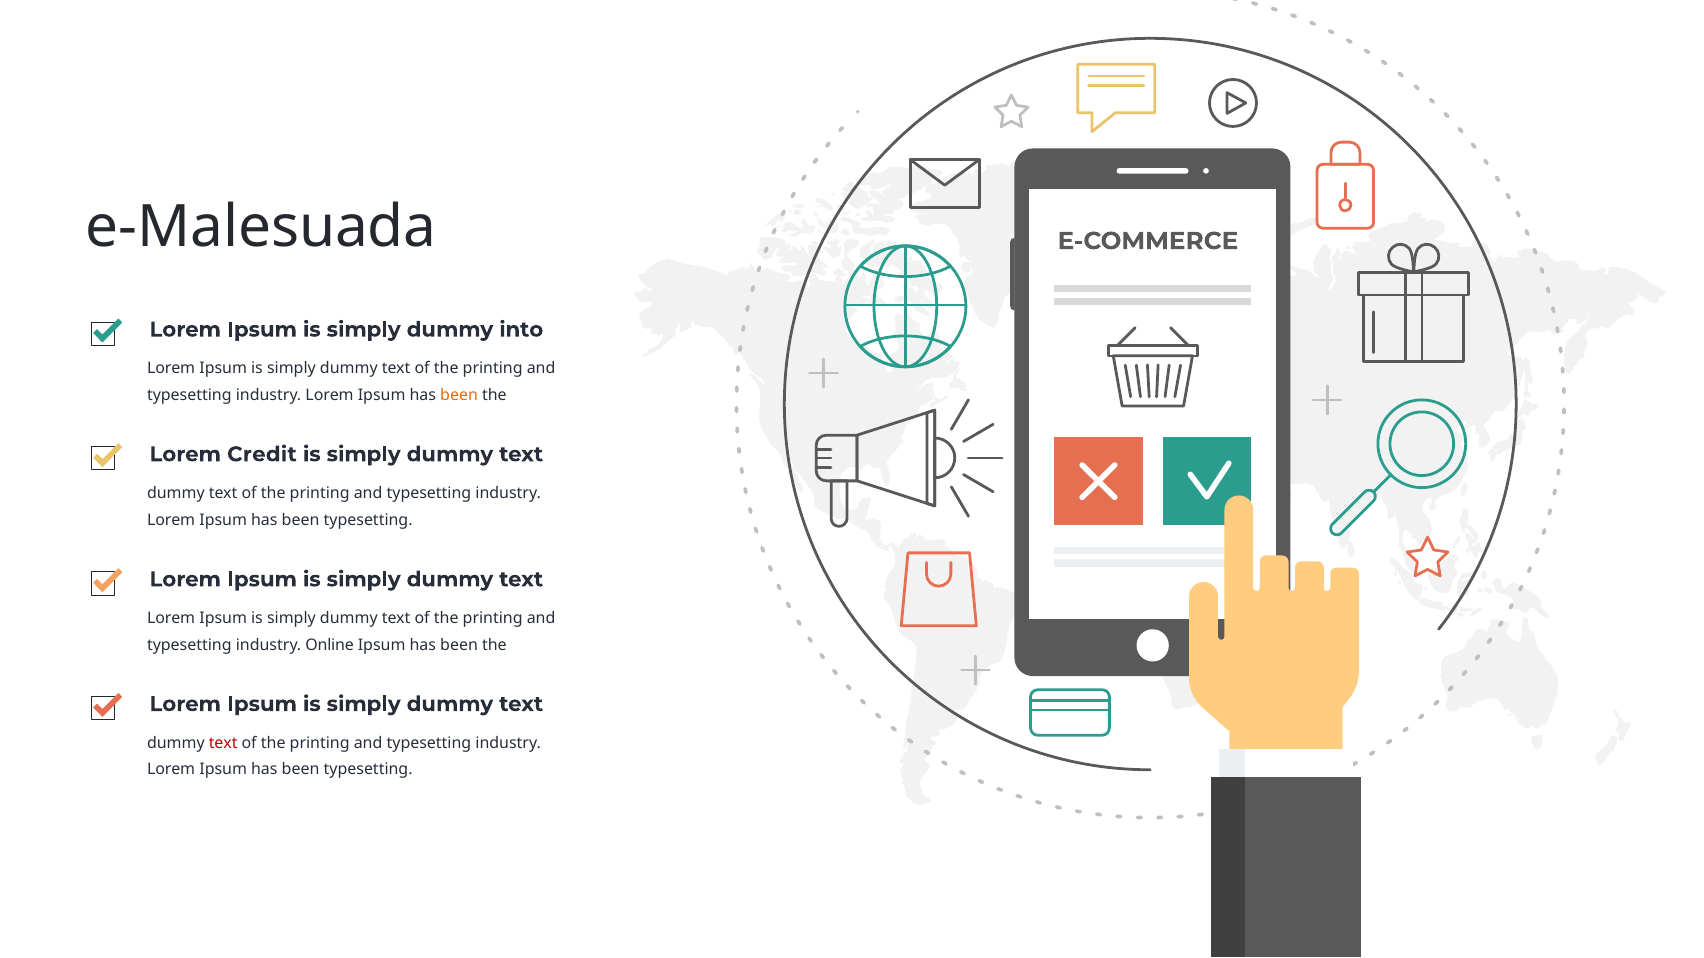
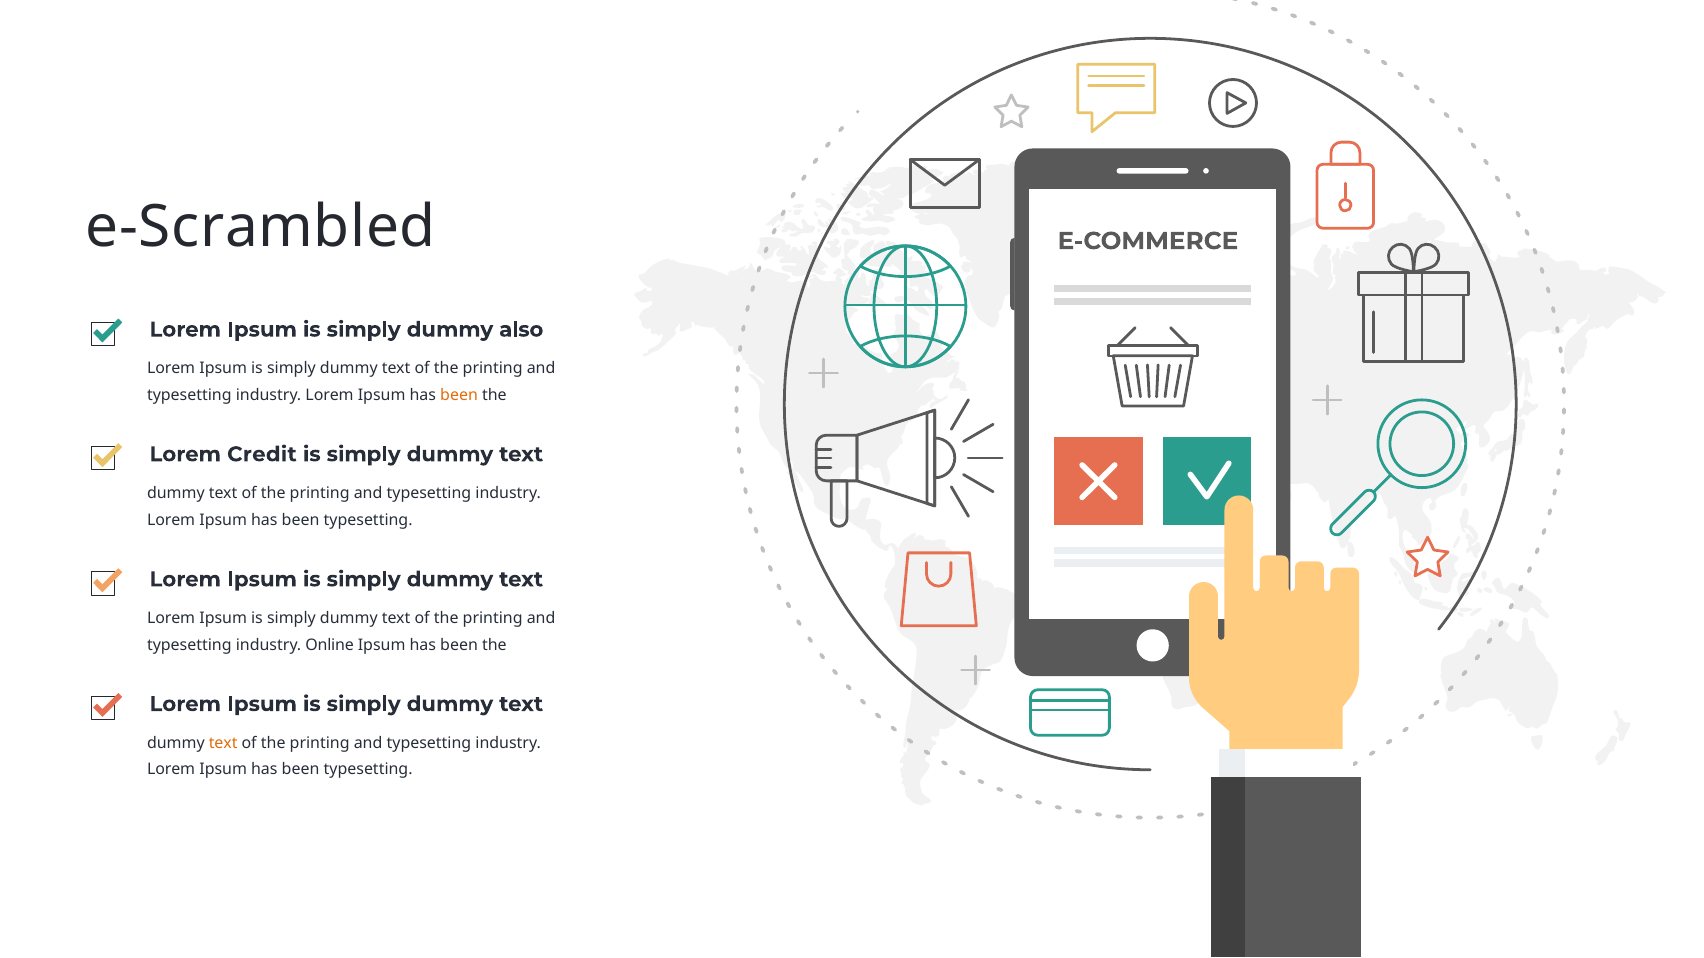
e-Malesuada: e-Malesuada -> e-Scrambled
into: into -> also
text at (223, 743) colour: red -> orange
